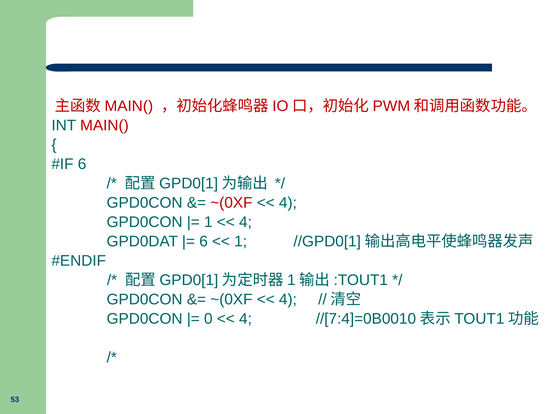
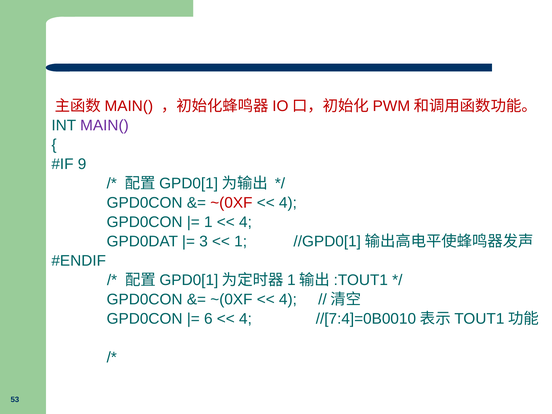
MAIN( colour: red -> purple
6 at (82, 164): 6 -> 9
6 at (204, 241): 6 -> 3
0: 0 -> 6
